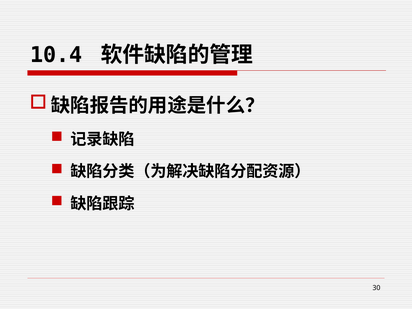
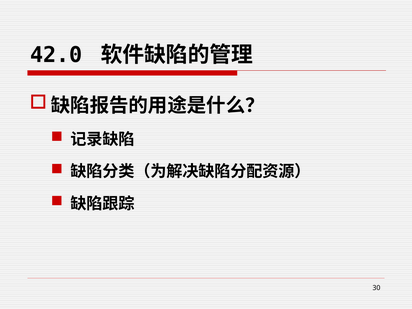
10.4: 10.4 -> 42.0
